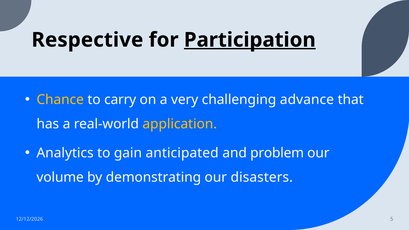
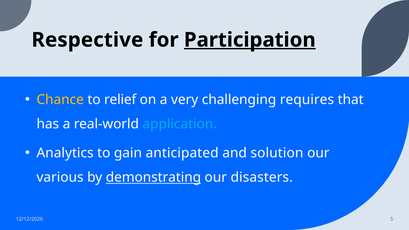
carry: carry -> relief
advance: advance -> requires
application colour: yellow -> light blue
problem: problem -> solution
volume: volume -> various
demonstrating underline: none -> present
